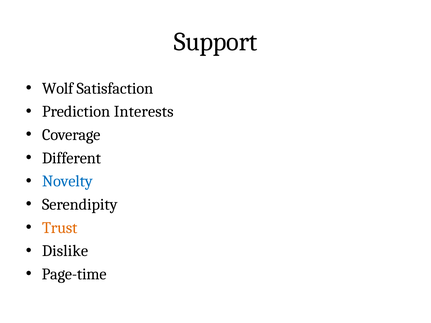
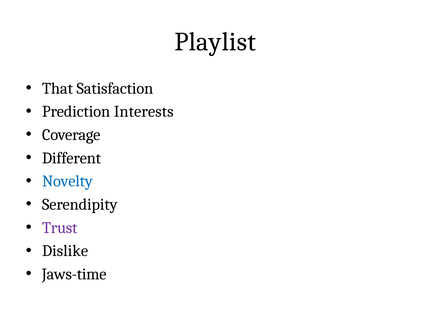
Support: Support -> Playlist
Wolf: Wolf -> That
Trust colour: orange -> purple
Page-time: Page-time -> Jaws-time
